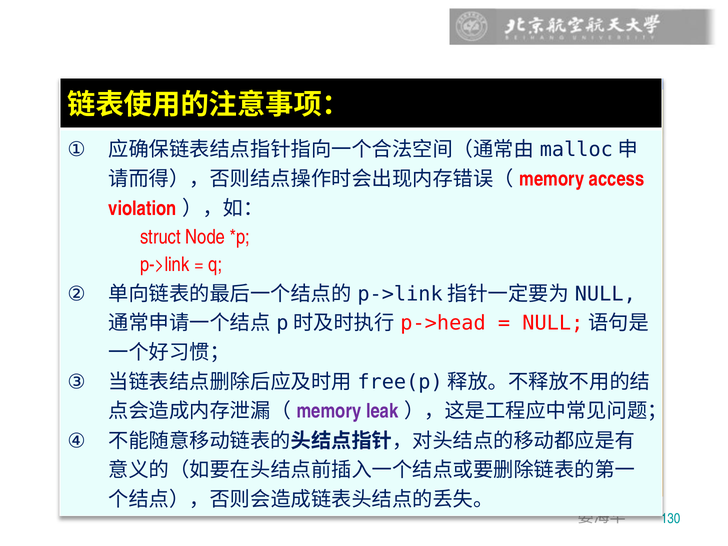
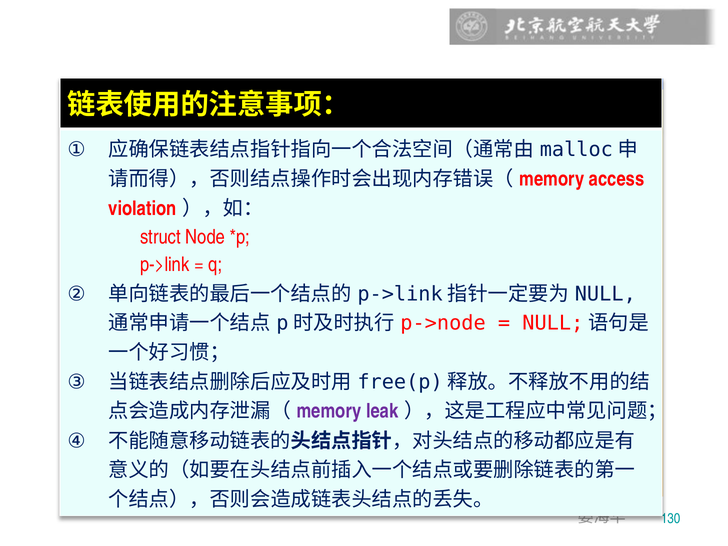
p->head: p->head -> p->node
